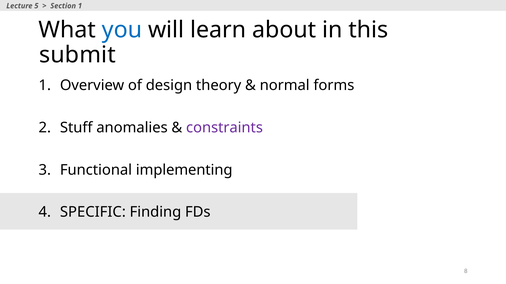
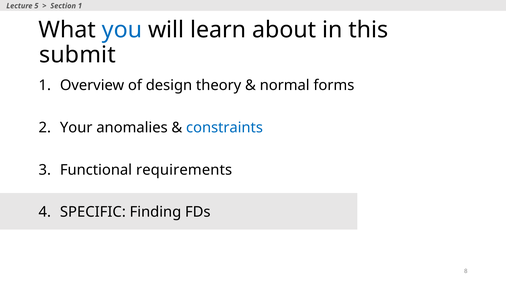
Stuff: Stuff -> Your
constraints colour: purple -> blue
implementing: implementing -> requirements
